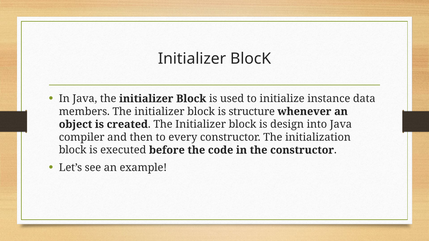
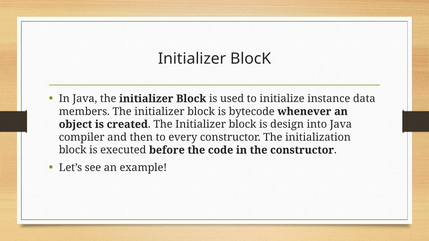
structure: structure -> bytecode
